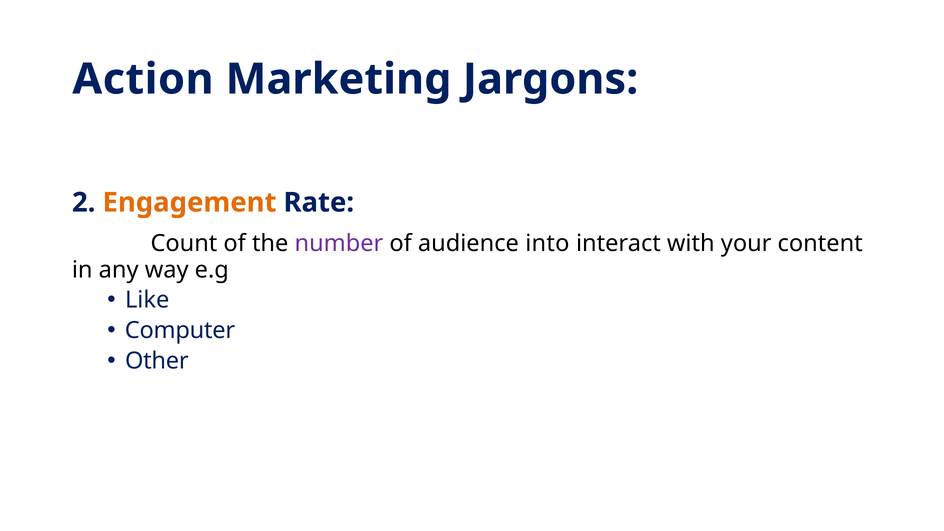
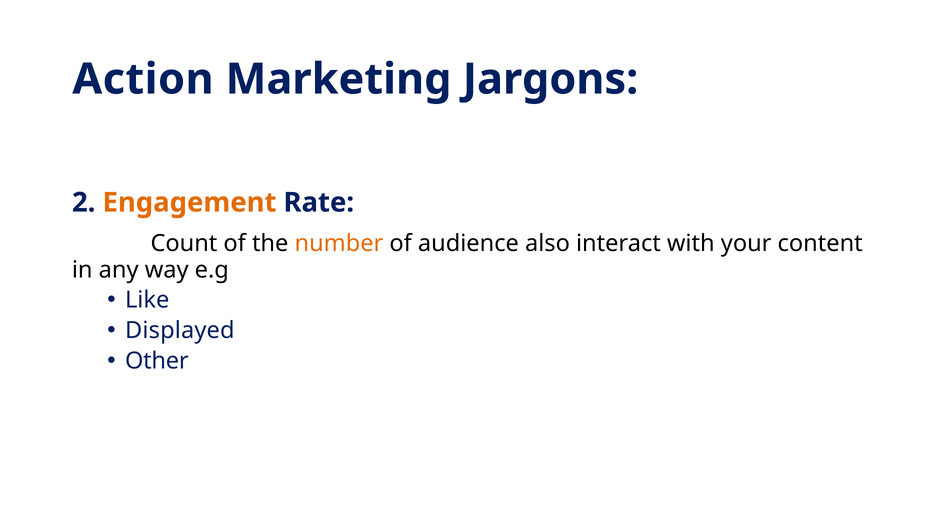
number colour: purple -> orange
into: into -> also
Computer: Computer -> Displayed
